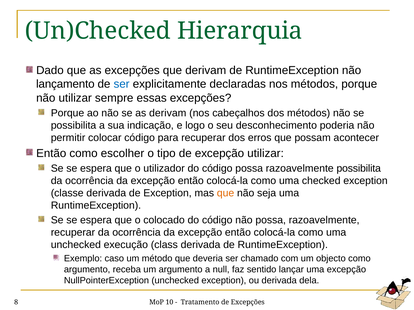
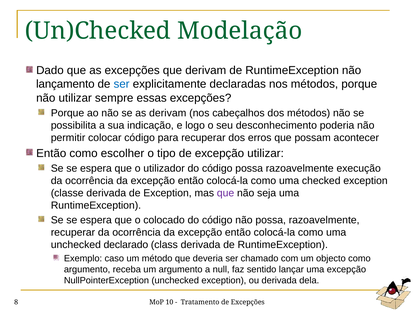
Hierarquia: Hierarquia -> Modelação
razoavelmente possibilita: possibilita -> execução
que at (226, 193) colour: orange -> purple
execução: execução -> declarado
